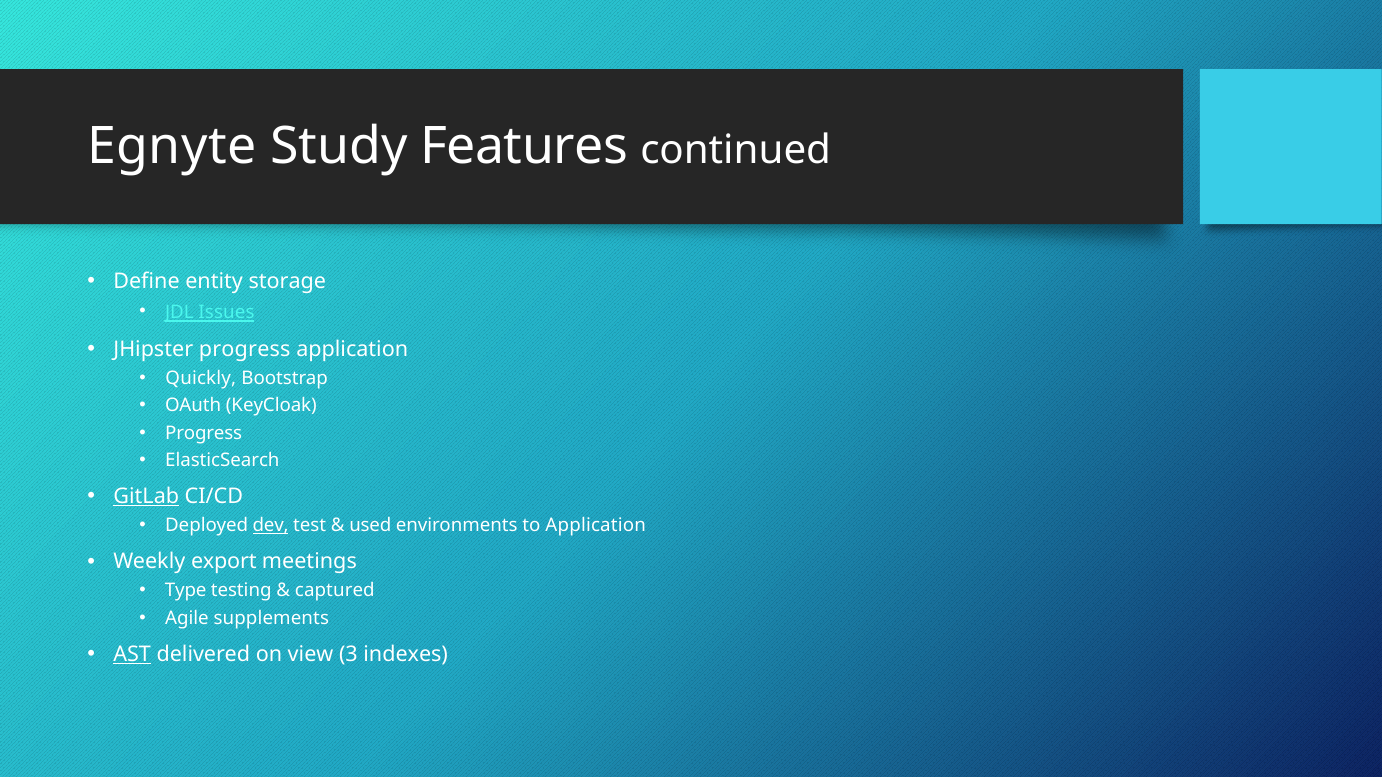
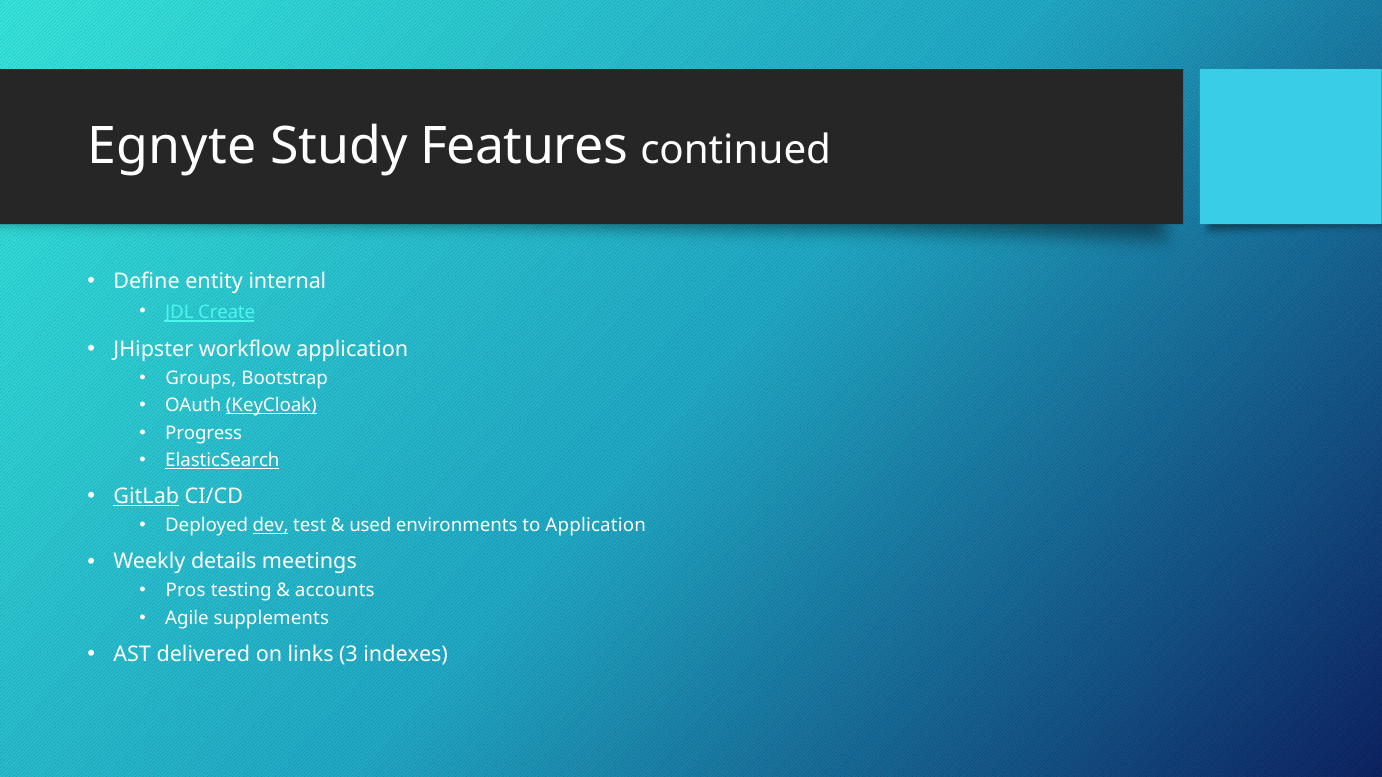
storage: storage -> internal
Issues: Issues -> Create
JHipster progress: progress -> workflow
Quickly: Quickly -> Groups
KeyCloak underline: none -> present
ElasticSearch underline: none -> present
export: export -> details
Type: Type -> Pros
captured: captured -> accounts
AST underline: present -> none
view: view -> links
